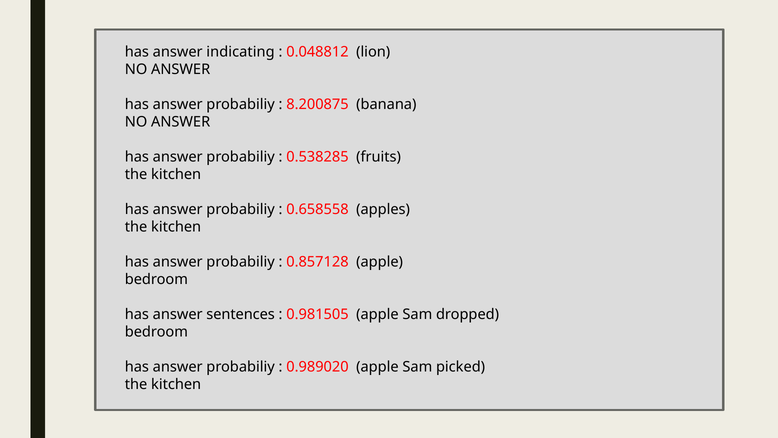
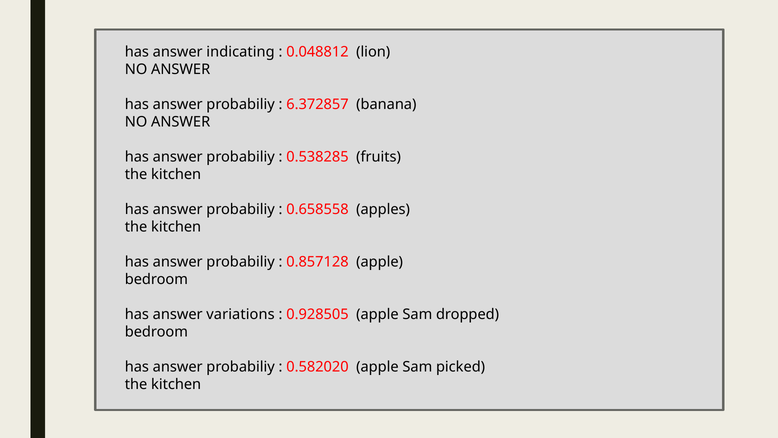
8.200875: 8.200875 -> 6.372857
sentences: sentences -> variations
0.981505: 0.981505 -> 0.928505
0.989020: 0.989020 -> 0.582020
